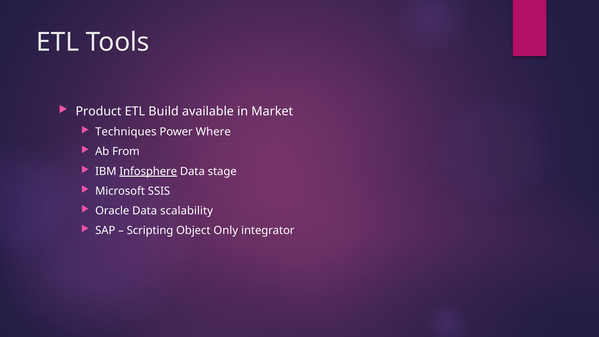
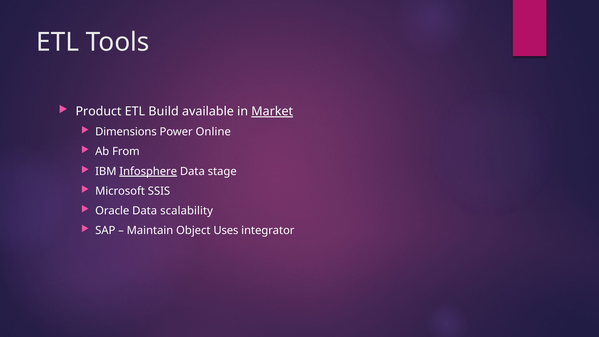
Market underline: none -> present
Techniques: Techniques -> Dimensions
Where: Where -> Online
Scripting: Scripting -> Maintain
Only: Only -> Uses
